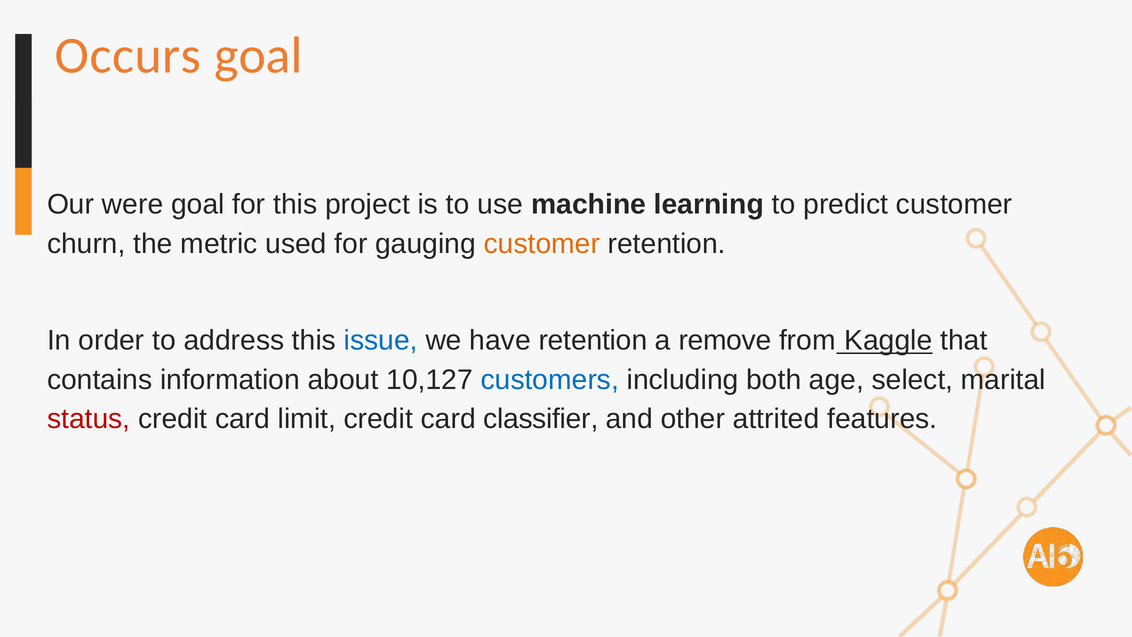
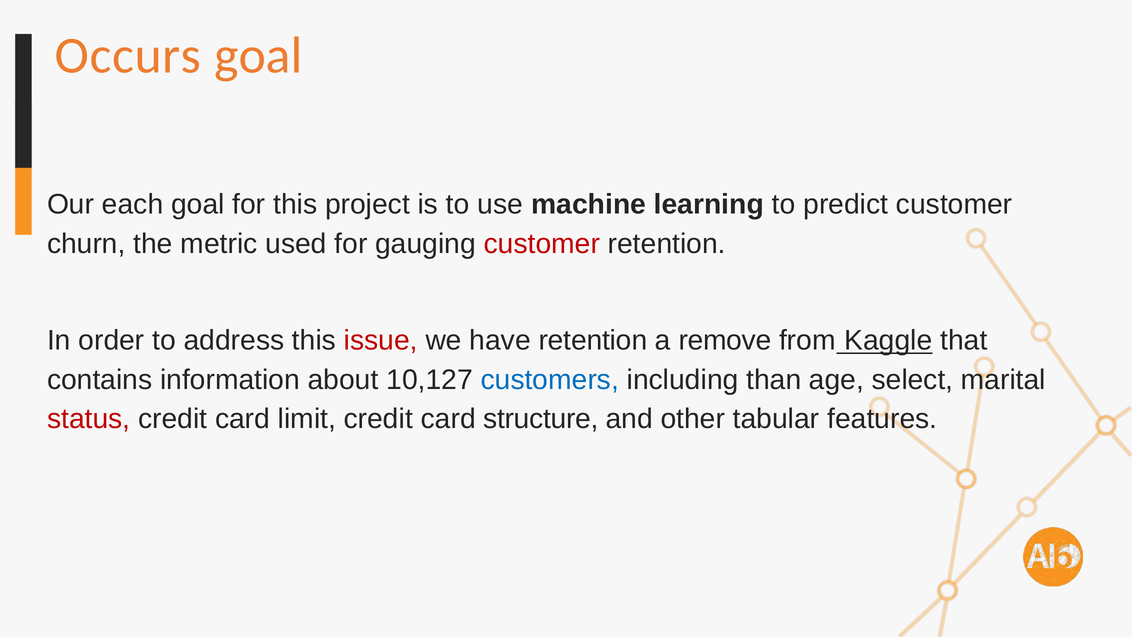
were: were -> each
customer at (542, 244) colour: orange -> red
issue colour: blue -> red
both: both -> than
classifier: classifier -> structure
attrited: attrited -> tabular
